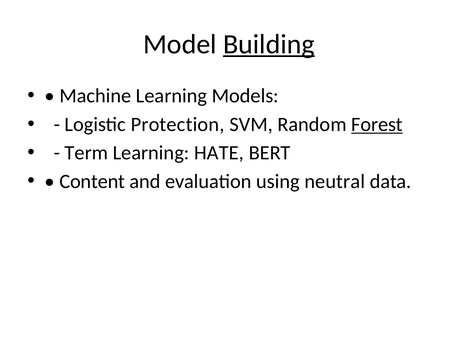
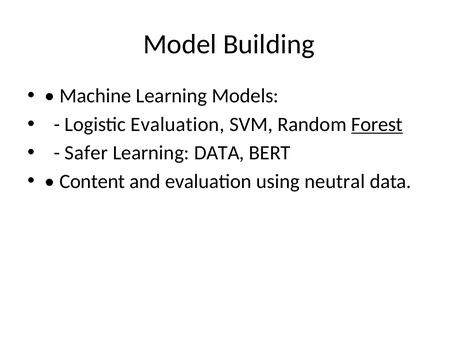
Building underline: present -> none
Logistic Protection: Protection -> Evaluation
Term: Term -> Safer
Learning HATE: HATE -> DATA
